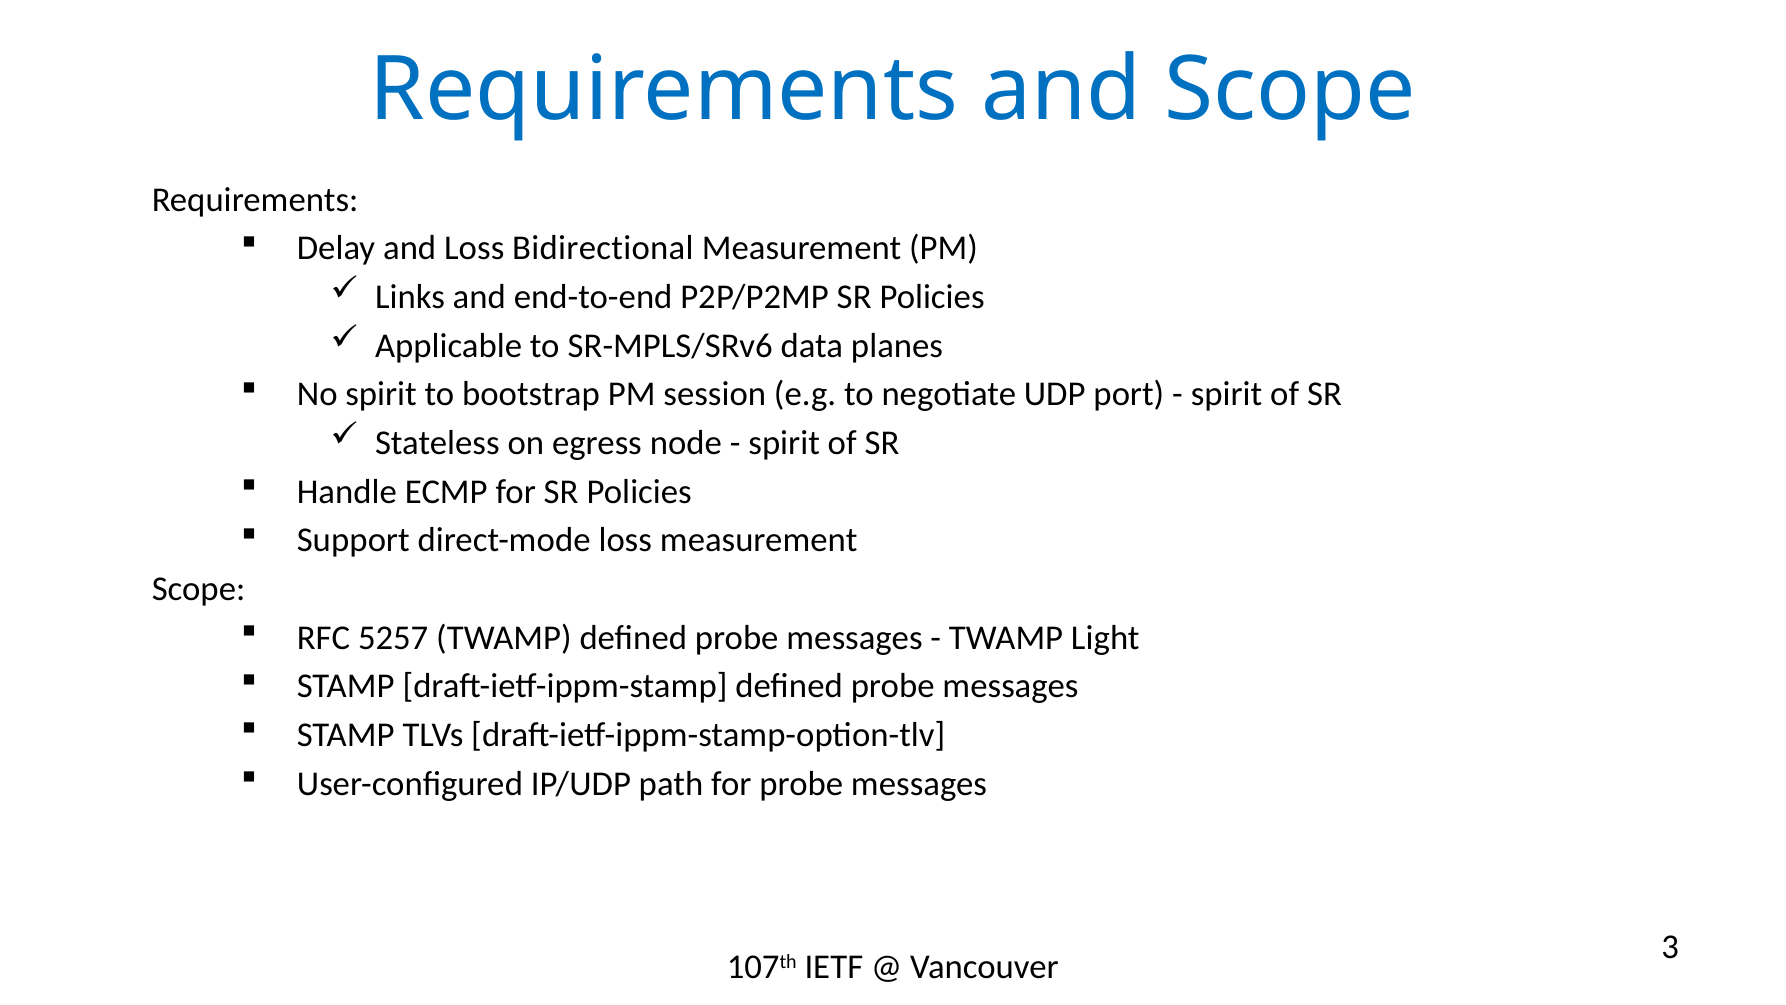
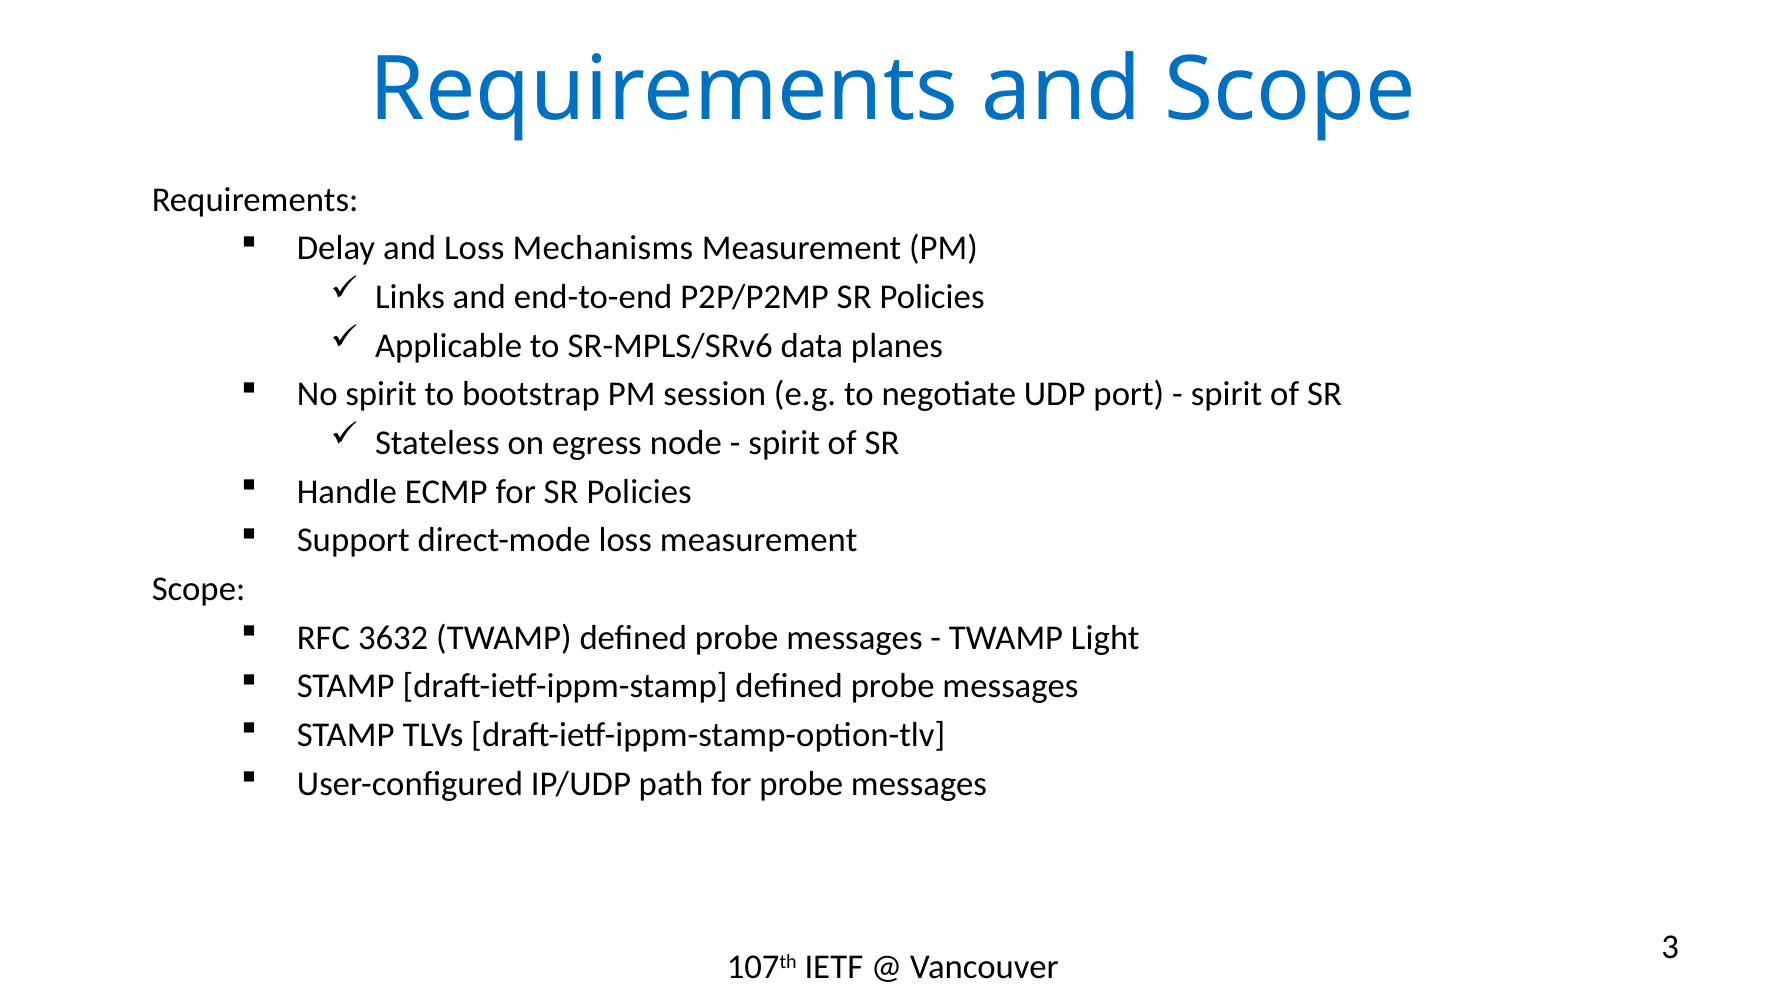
Bidirectional: Bidirectional -> Mechanisms
5257: 5257 -> 3632
